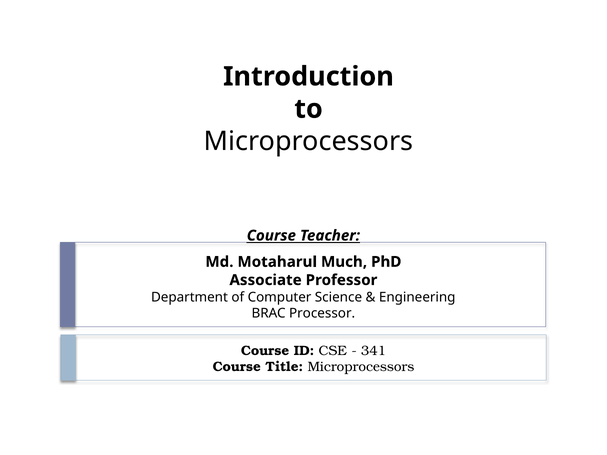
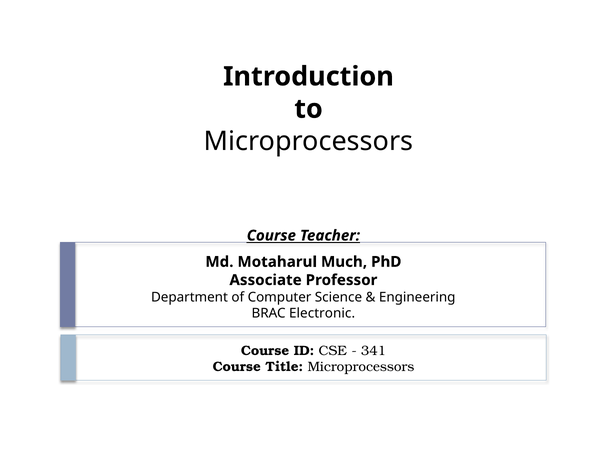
Processor: Processor -> Electronic
